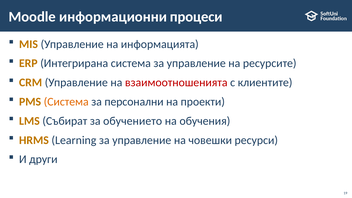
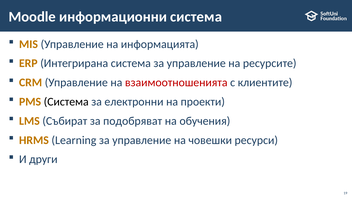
информационни процеси: процеси -> система
Система at (66, 102) colour: orange -> black
персонални: персонални -> електронни
обучението: обучението -> подобряват
